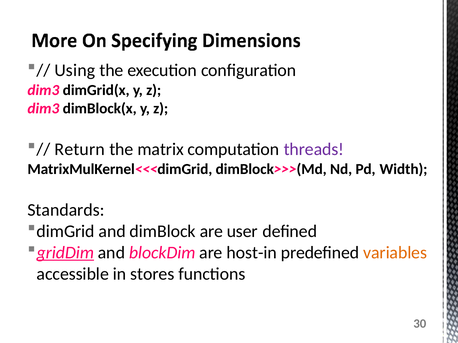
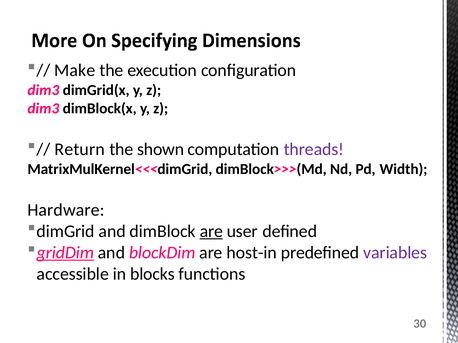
Using: Using -> Make
matrix: matrix -> shown
Standards: Standards -> Hardware
are at (211, 232) underline: none -> present
variables colour: orange -> purple
stores: stores -> blocks
